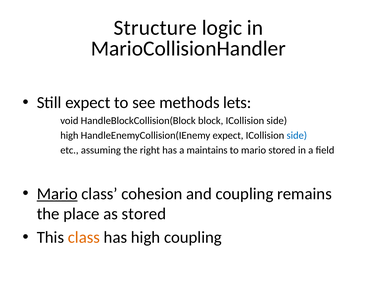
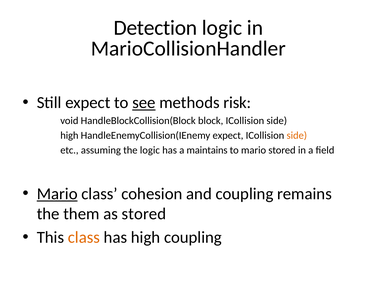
Structure: Structure -> Detection
see underline: none -> present
lets: lets -> risk
side at (297, 135) colour: blue -> orange
the right: right -> logic
place: place -> them
